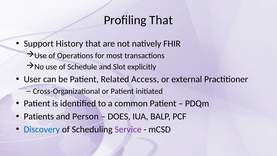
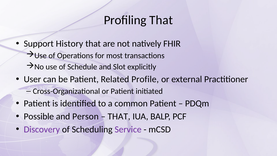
Access: Access -> Profile
Patients: Patients -> Possible
DOES at (119, 116): DOES -> THAT
Discovery colour: blue -> purple
